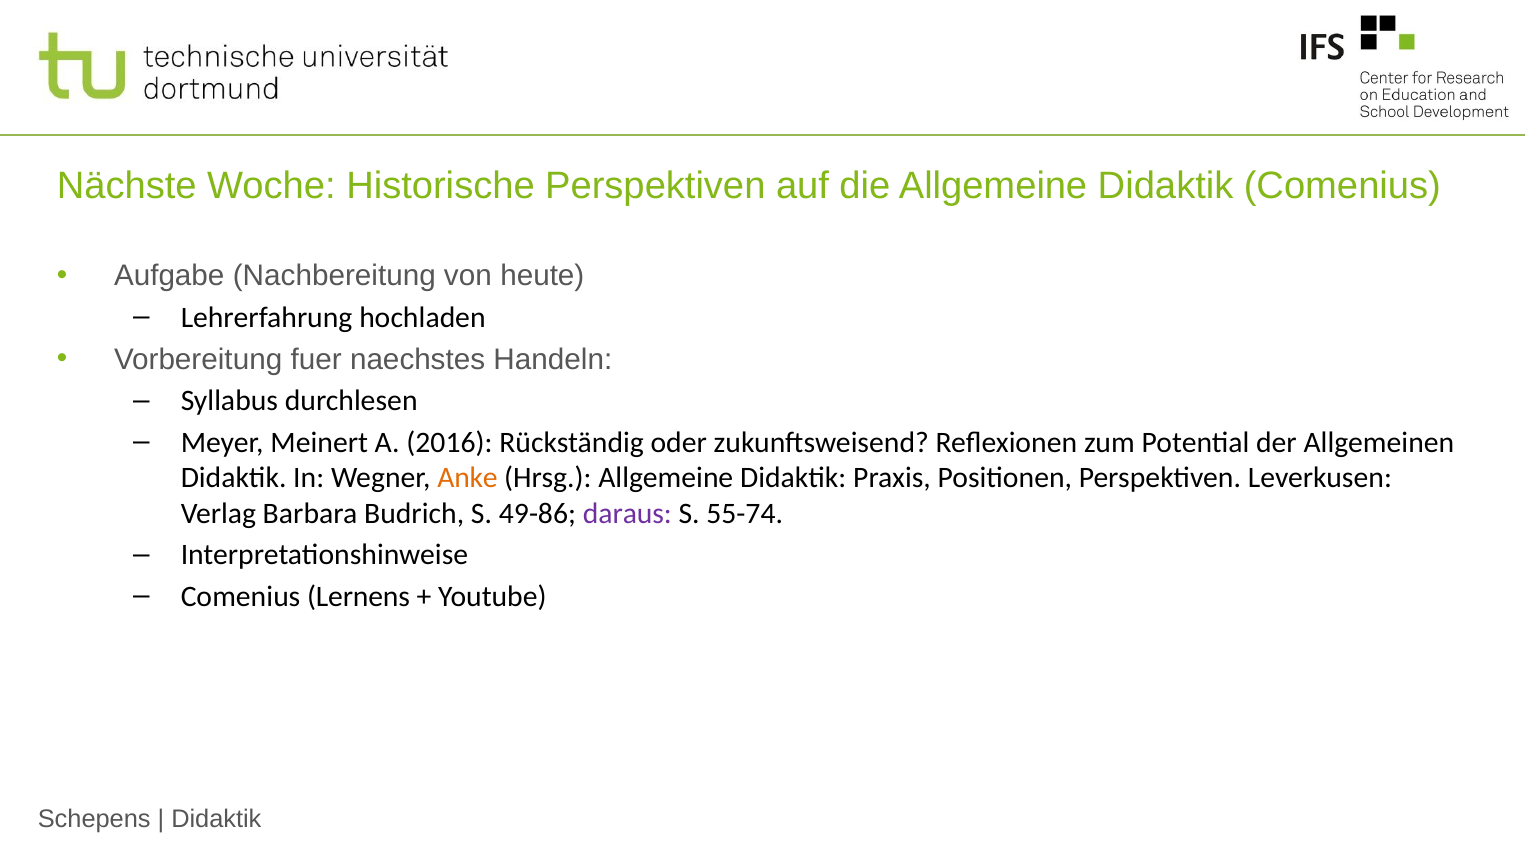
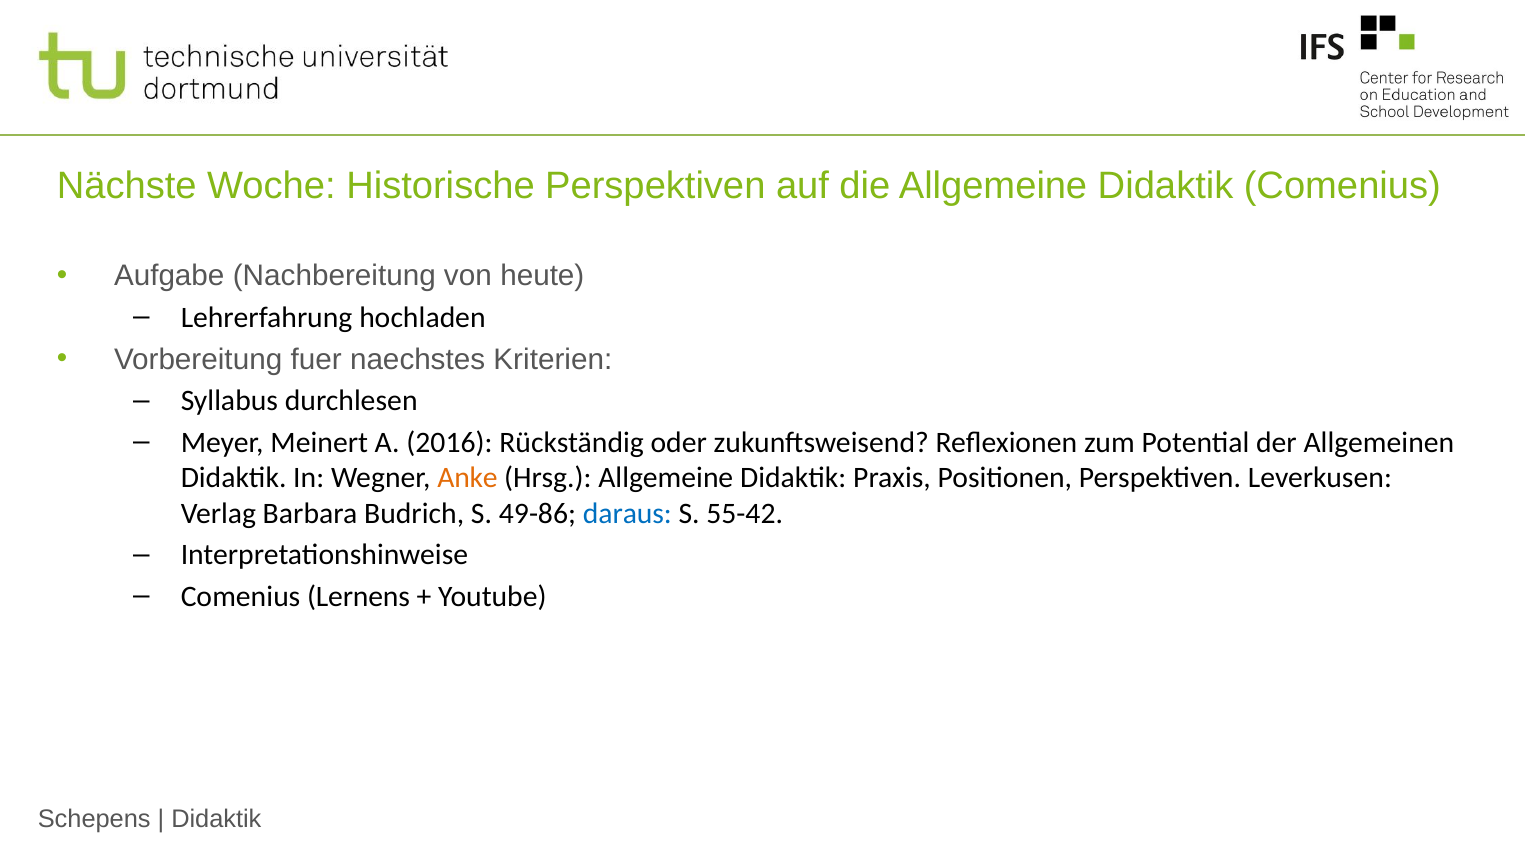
Handeln: Handeln -> Kriterien
daraus colour: purple -> blue
55-74: 55-74 -> 55-42
